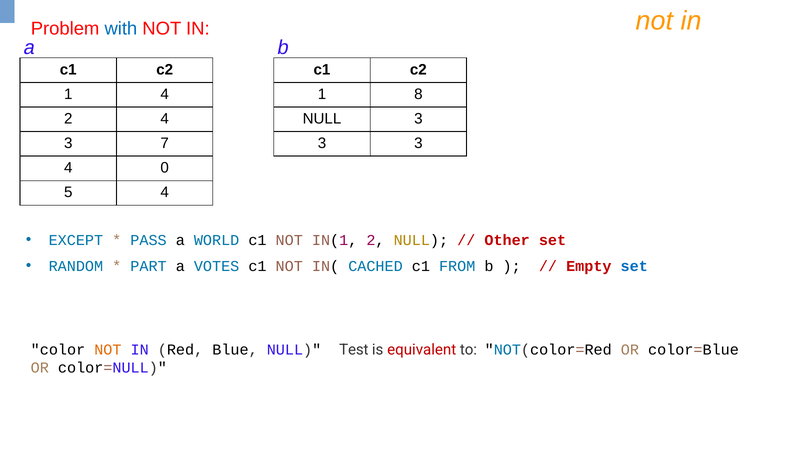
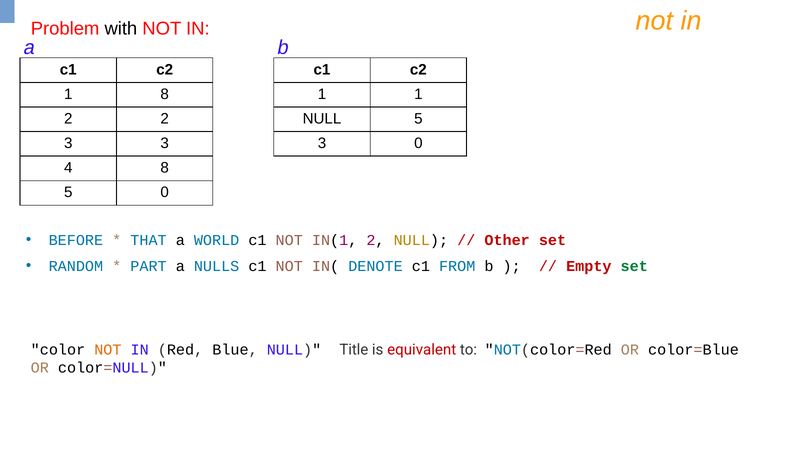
with colour: blue -> black
1 4: 4 -> 8
1 8: 8 -> 1
2 4: 4 -> 2
NULL 3: 3 -> 5
3 7: 7 -> 3
3 at (418, 143): 3 -> 0
4 0: 0 -> 8
5 4: 4 -> 0
EXCEPT: EXCEPT -> BEFORE
PASS: PASS -> THAT
VOTES: VOTES -> NULLS
CACHED: CACHED -> DENOTE
set at (634, 266) colour: blue -> green
Test: Test -> Title
